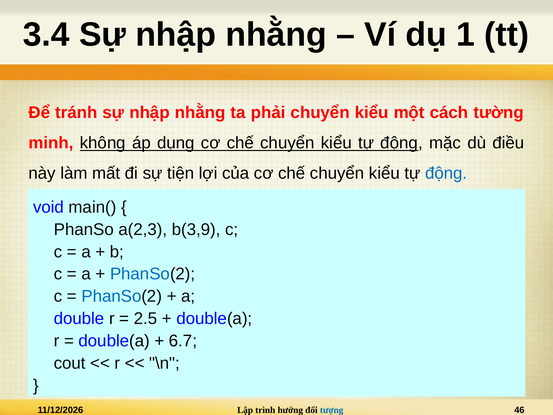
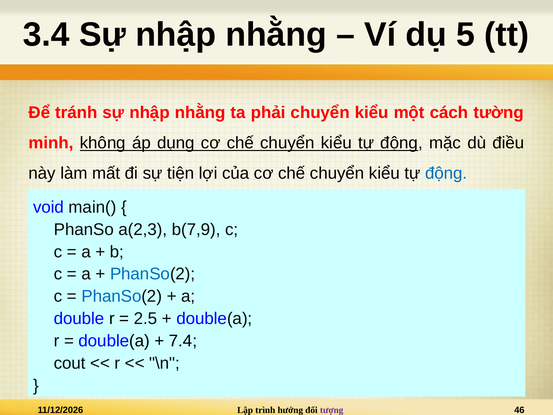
1: 1 -> 5
b(3,9: b(3,9 -> b(7,9
6.7: 6.7 -> 7.4
tượng colour: blue -> purple
